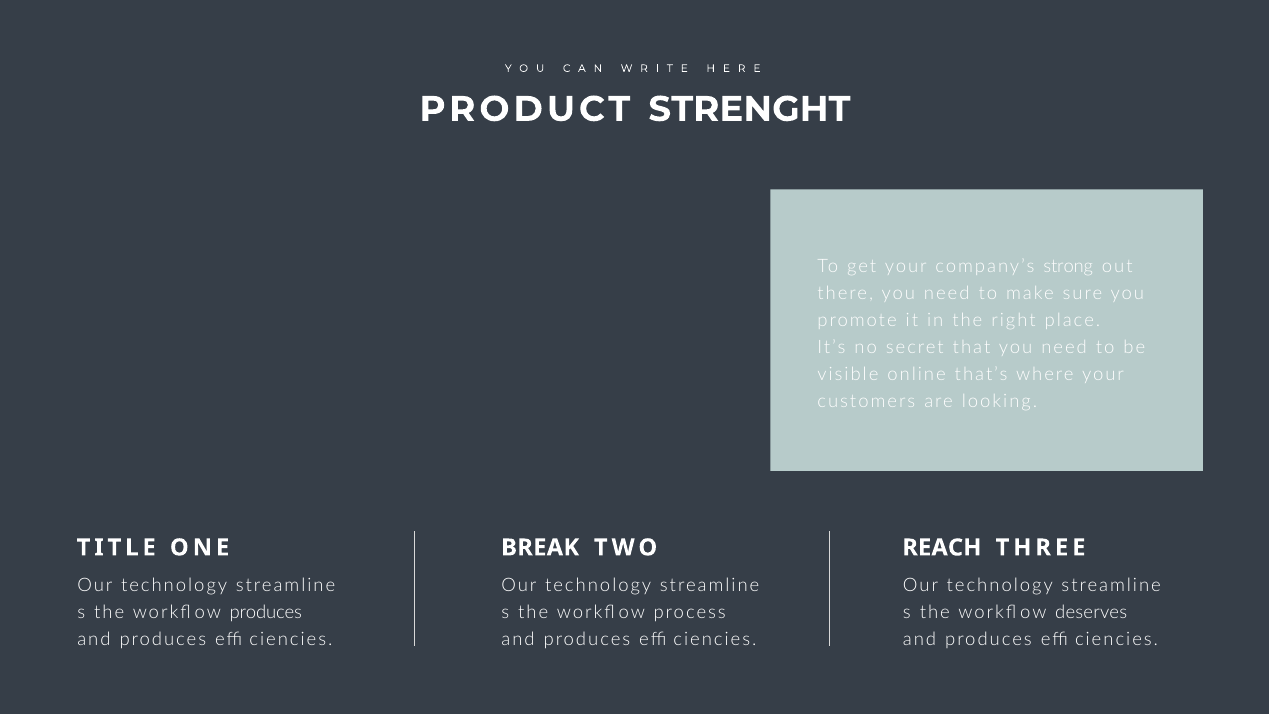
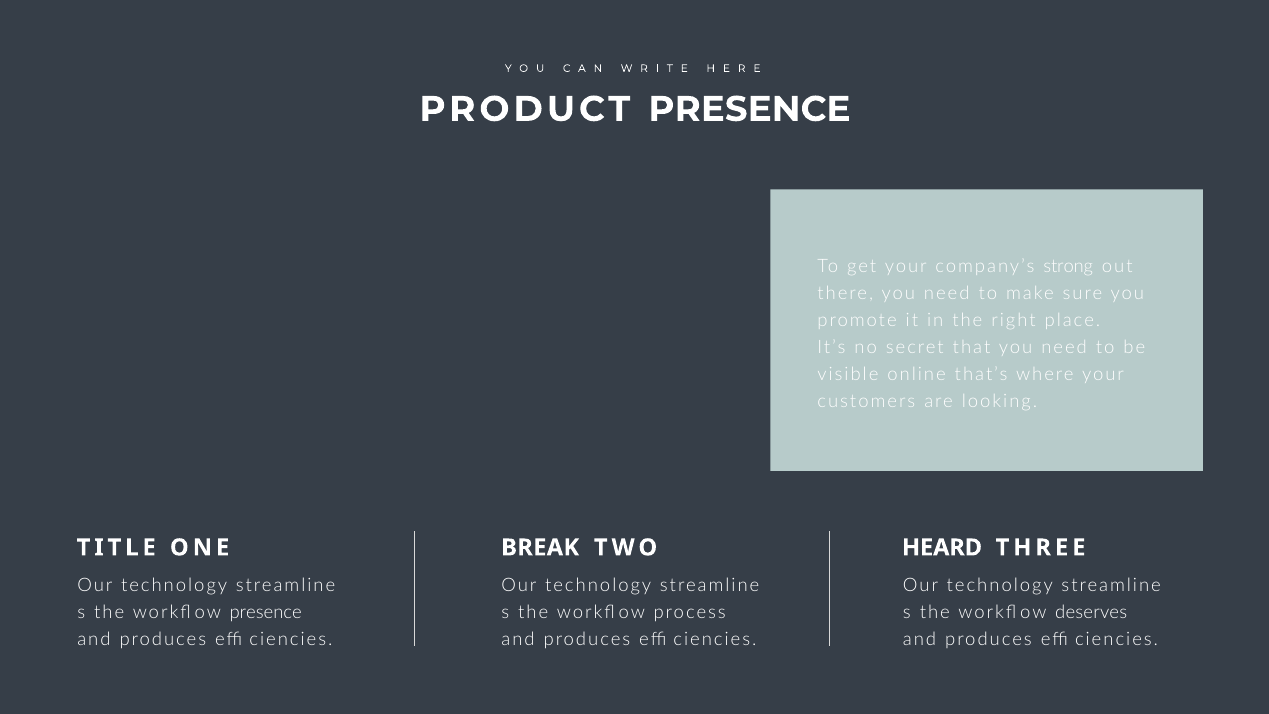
PRODUCT STRENGHT: STRENGHT -> PRESENCE
REACH: REACH -> HEARD
workflow produces: produces -> presence
